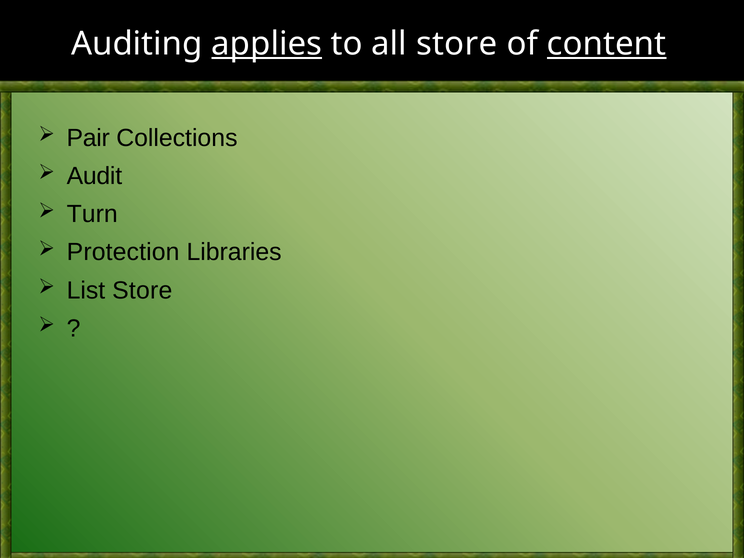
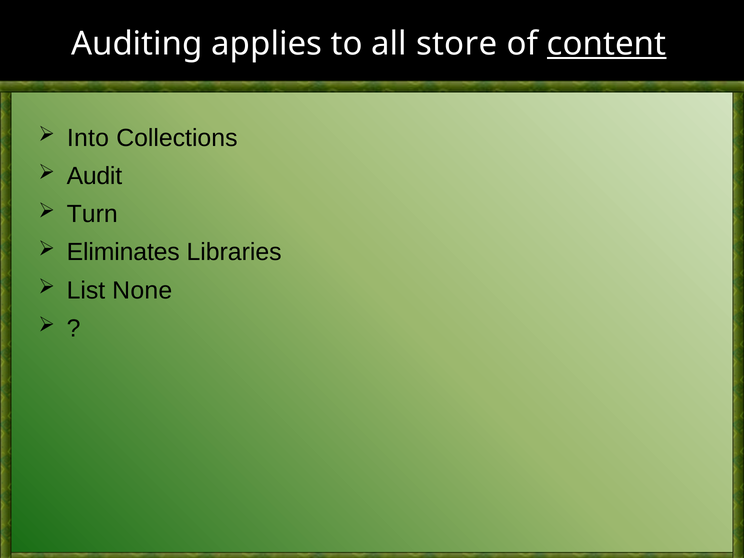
applies underline: present -> none
Pair: Pair -> Into
Protection: Protection -> Eliminates
List Store: Store -> None
